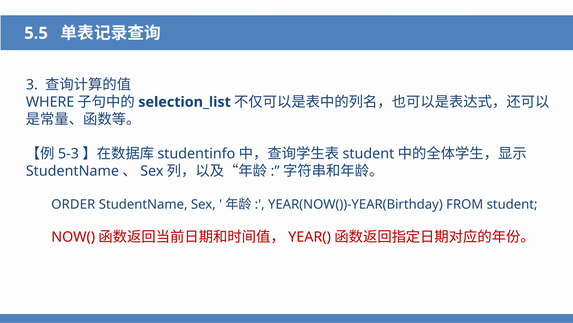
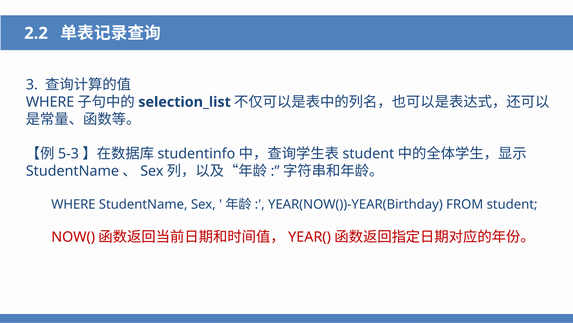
5.5: 5.5 -> 2.2
ORDER at (73, 204): ORDER -> WHERE
